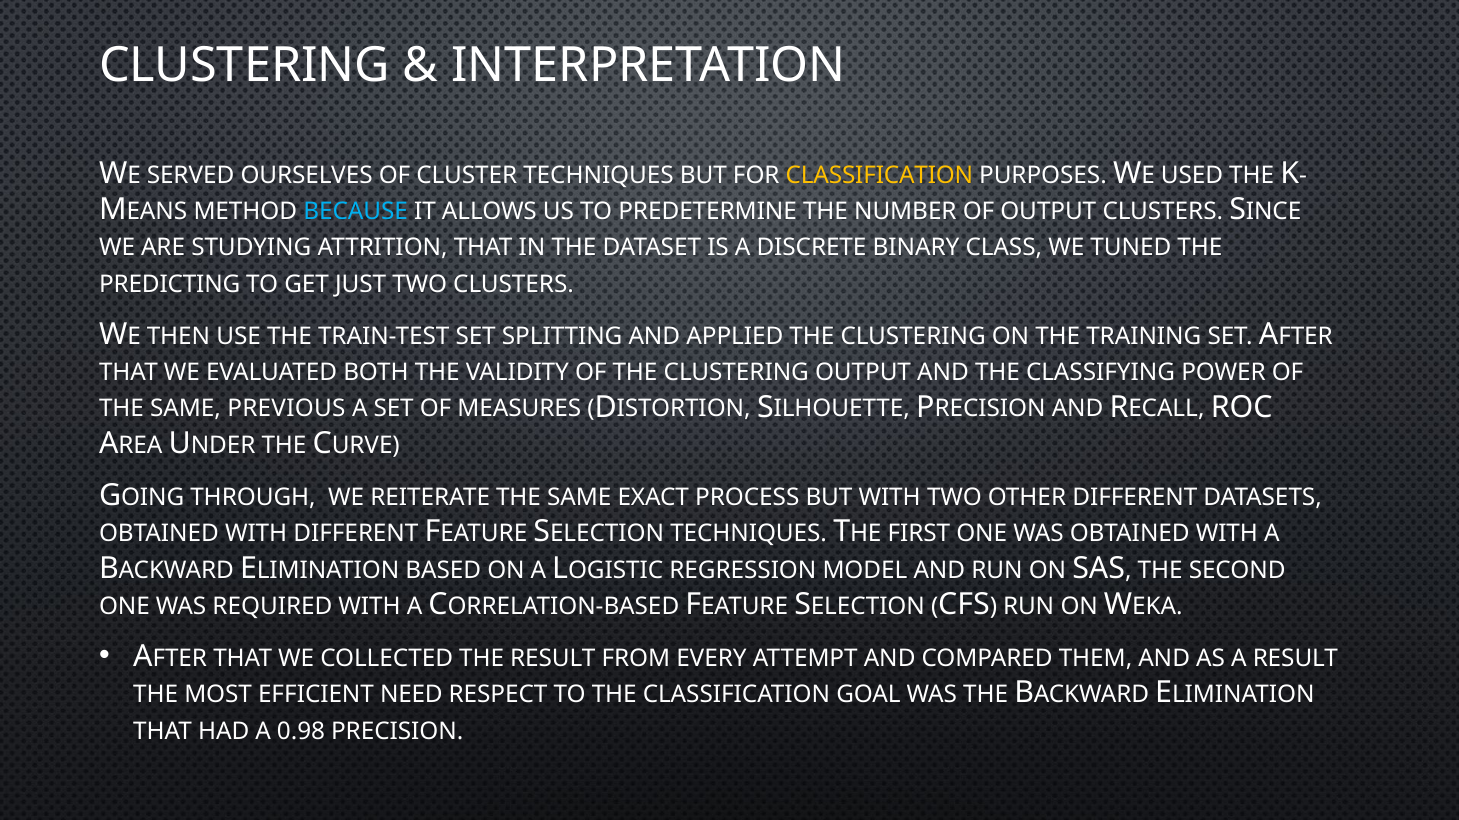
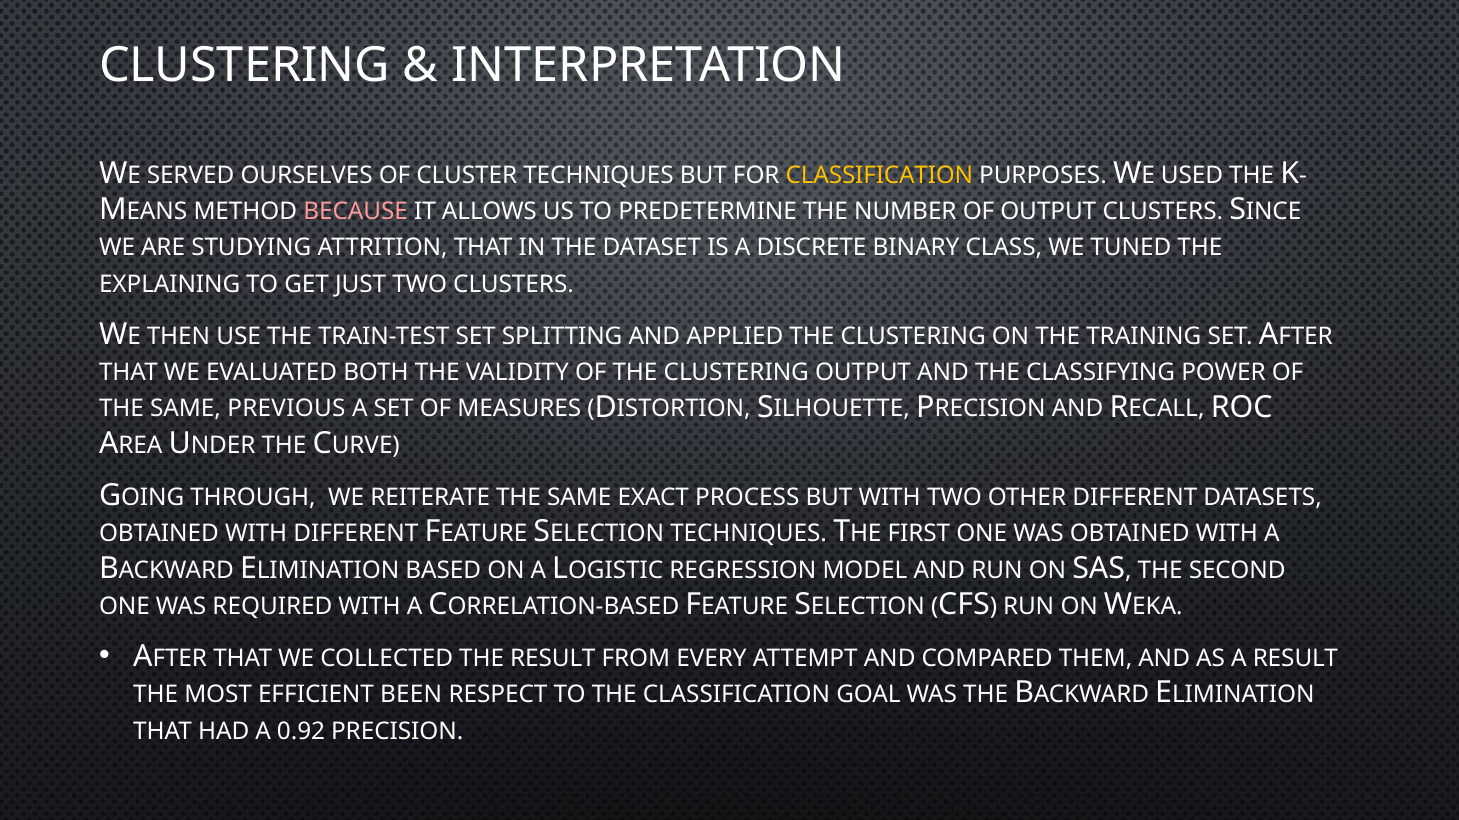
BECAUSE colour: light blue -> pink
PREDICTING: PREDICTING -> EXPLAINING
NEED: NEED -> BEEN
0.98: 0.98 -> 0.92
